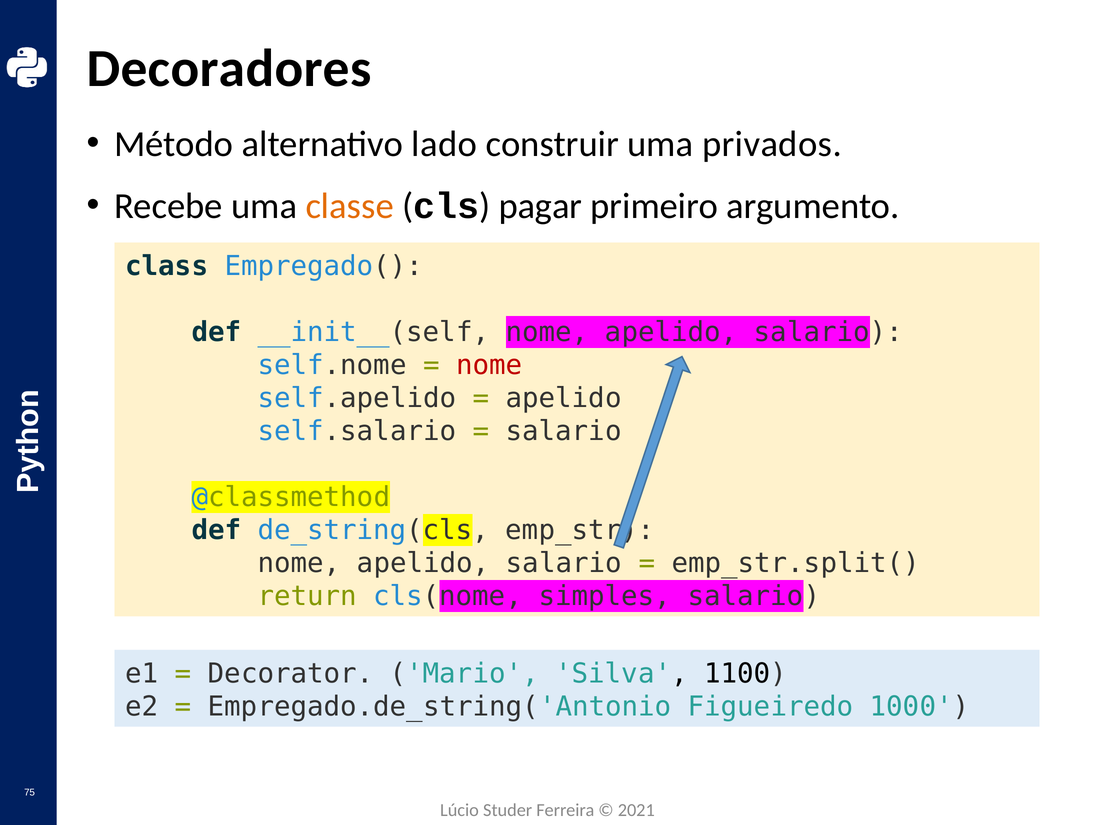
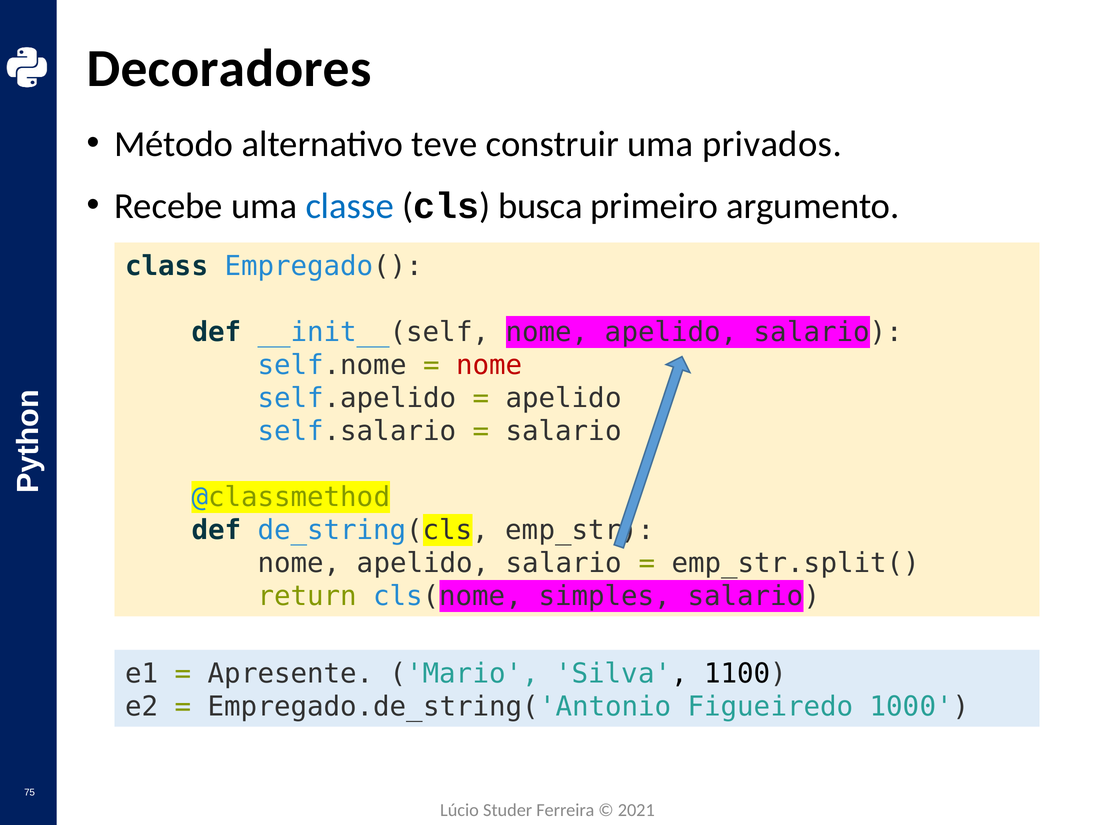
lado: lado -> teve
classe colour: orange -> blue
pagar: pagar -> busca
Decorator: Decorator -> Apresente
